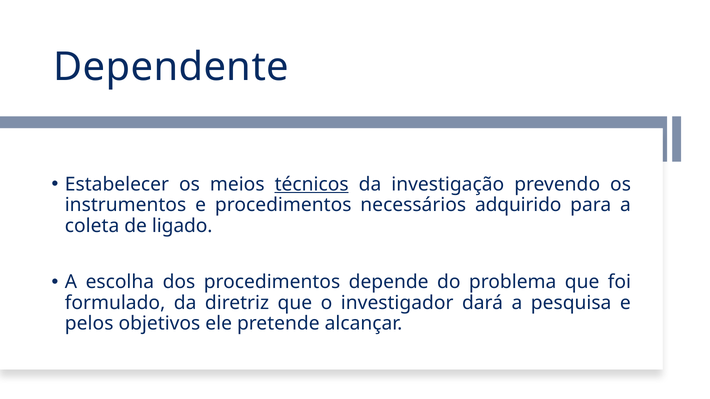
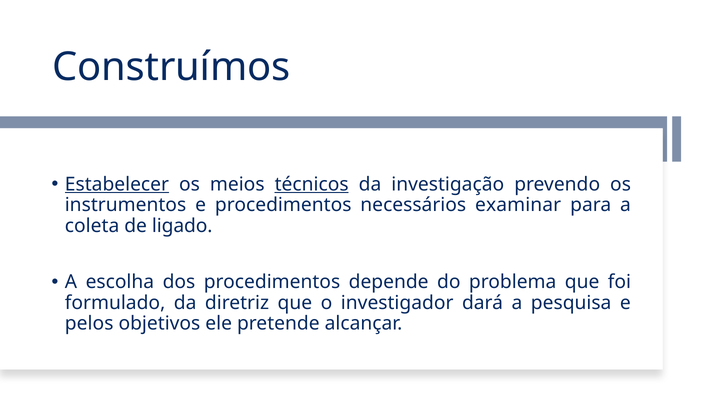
Dependente: Dependente -> Construímos
Estabelecer underline: none -> present
adquirido: adquirido -> examinar
